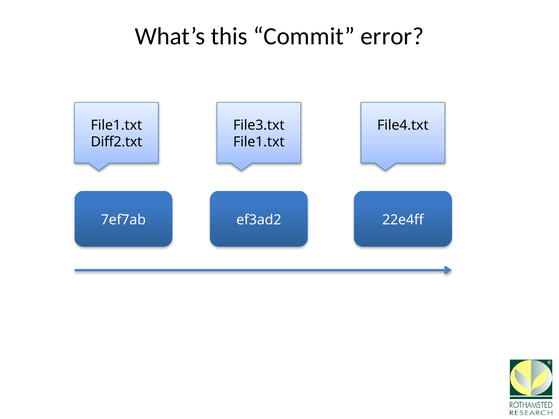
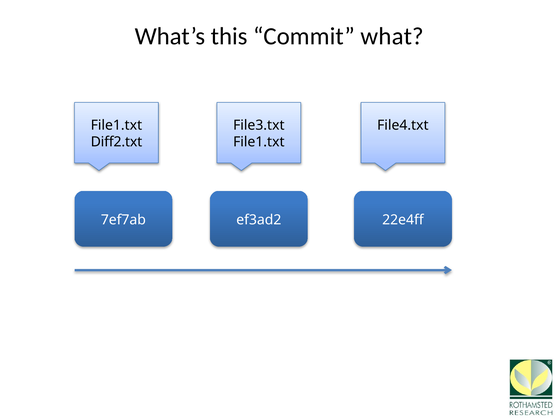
error: error -> what
